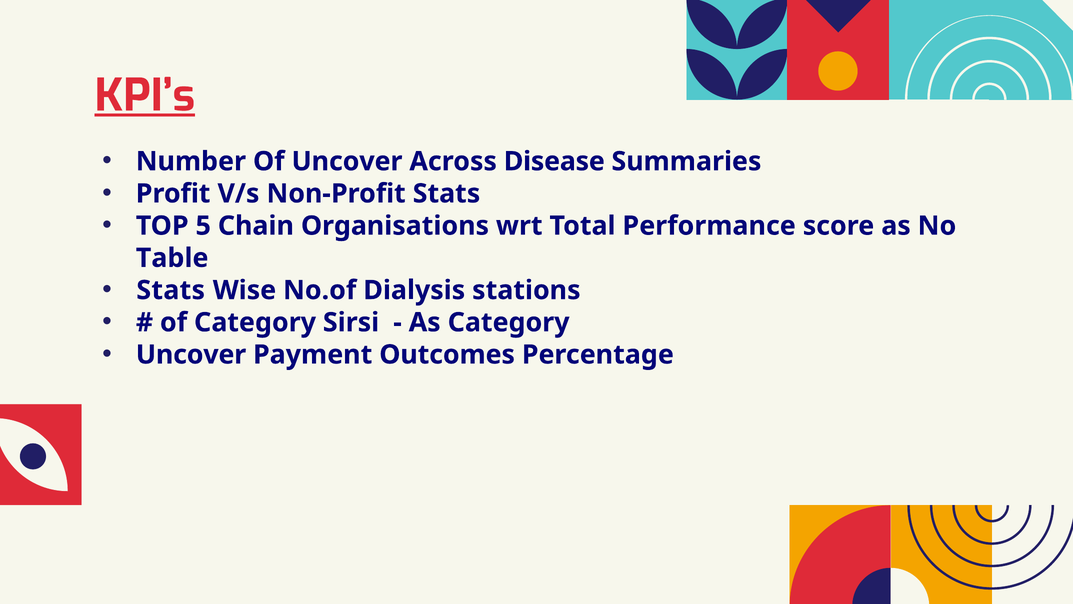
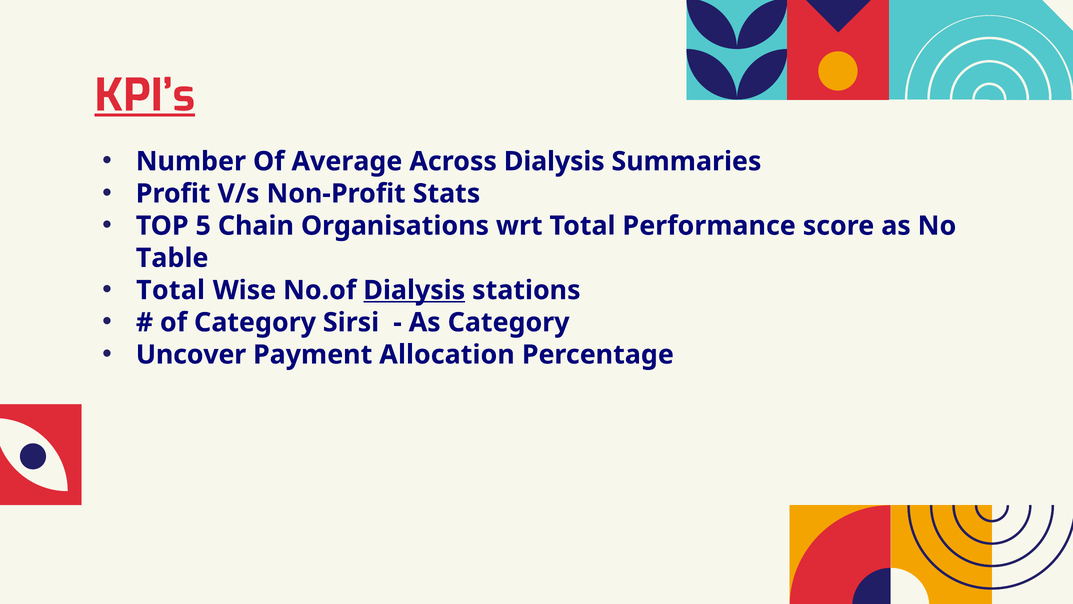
Of Uncover: Uncover -> Average
Across Disease: Disease -> Dialysis
Stats at (171, 290): Stats -> Total
Dialysis at (414, 290) underline: none -> present
Outcomes: Outcomes -> Allocation
